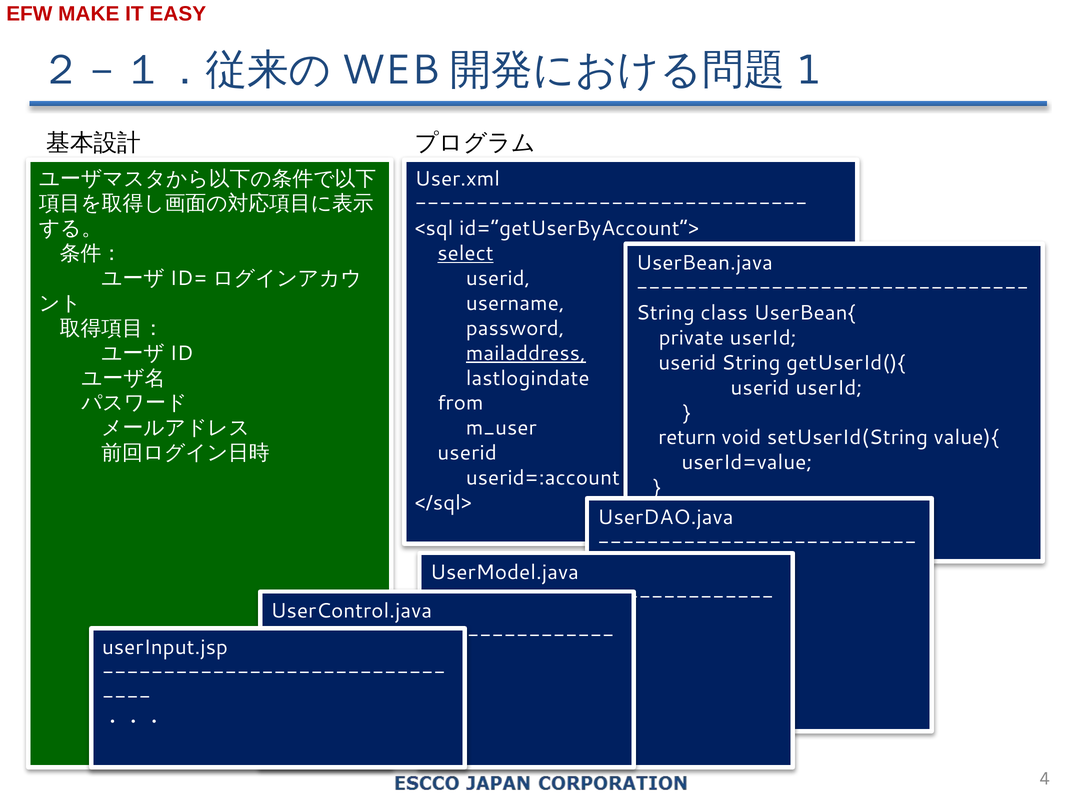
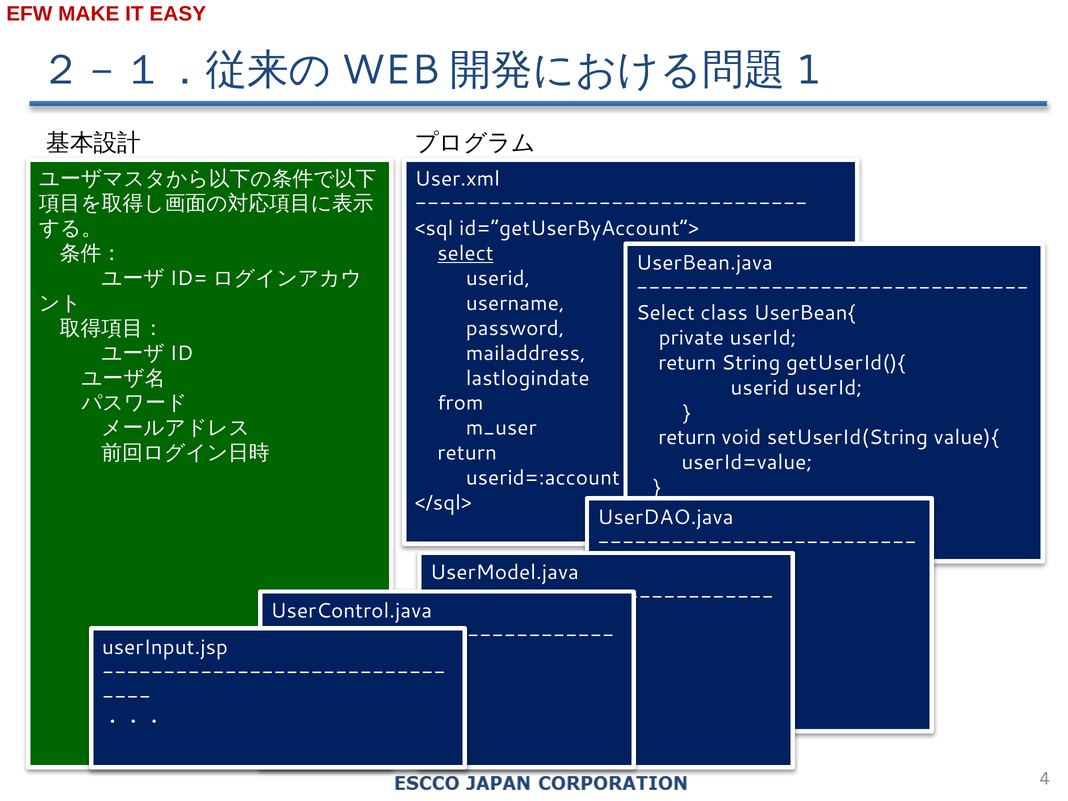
String at (665, 313): String -> Select
mailaddress underline: present -> none
userid at (687, 363): userid -> return
userid at (467, 453): userid -> return
